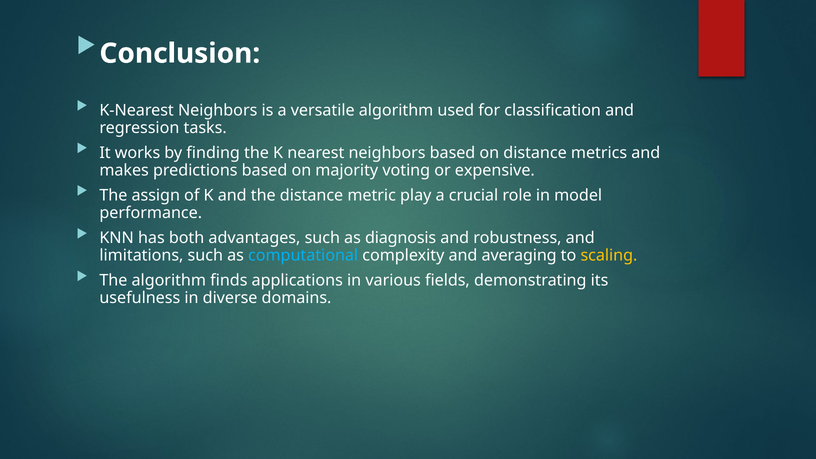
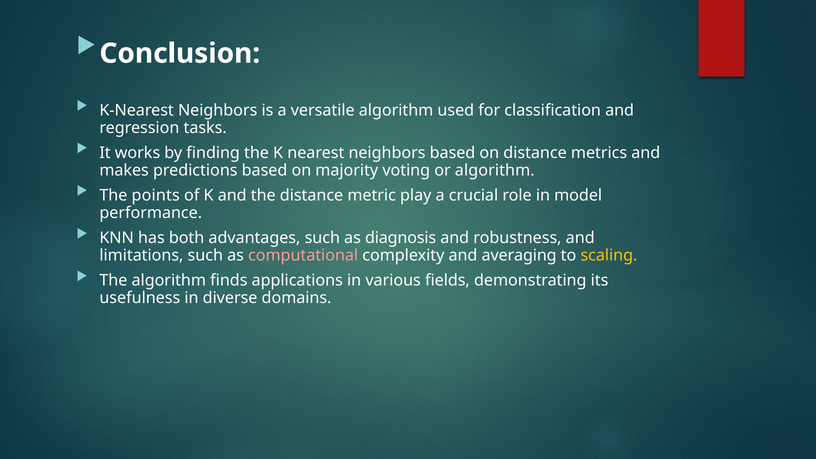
or expensive: expensive -> algorithm
assign: assign -> points
computational colour: light blue -> pink
